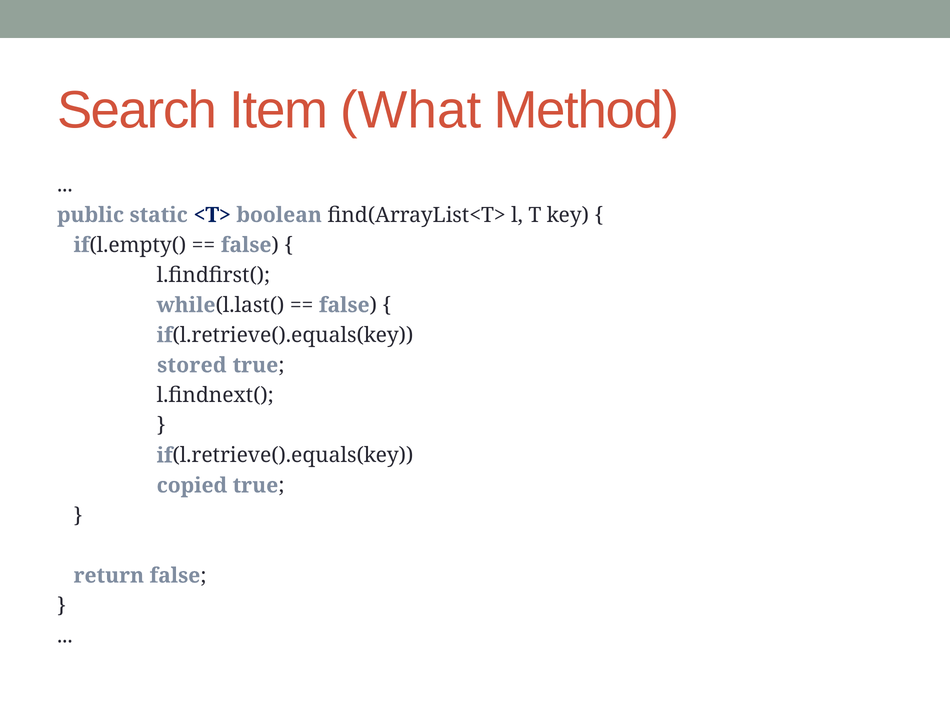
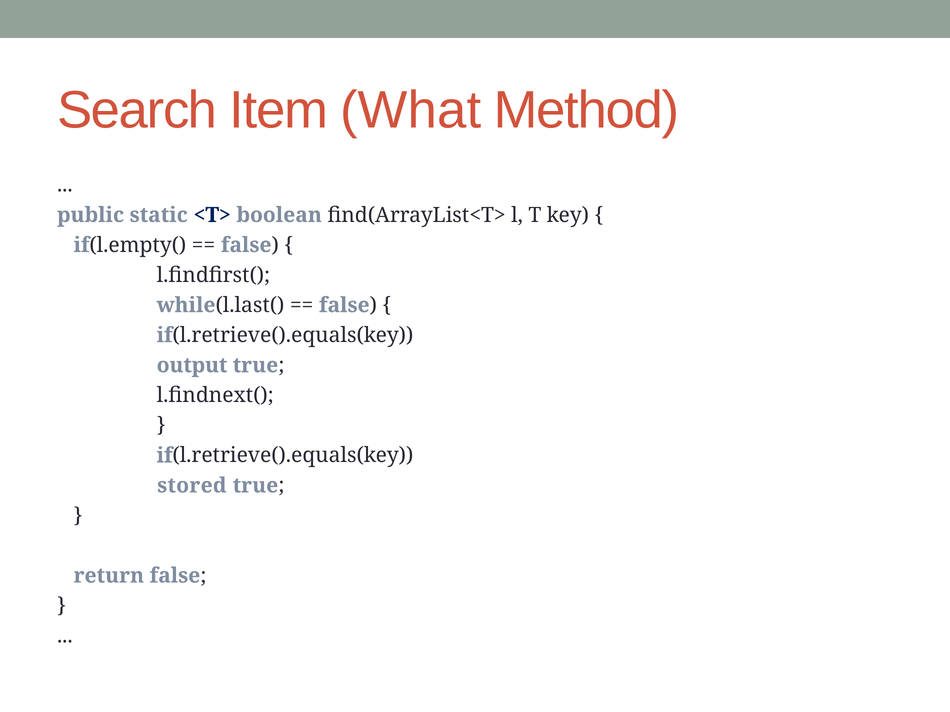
stored: stored -> output
copied: copied -> stored
